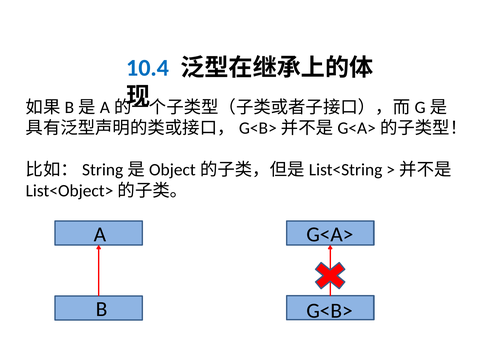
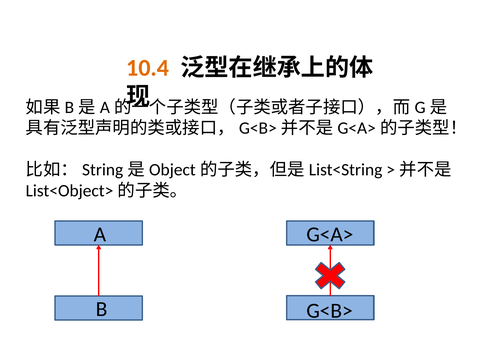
10.4 colour: blue -> orange
